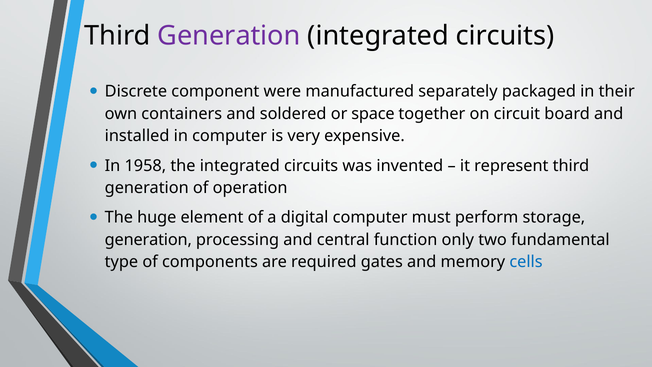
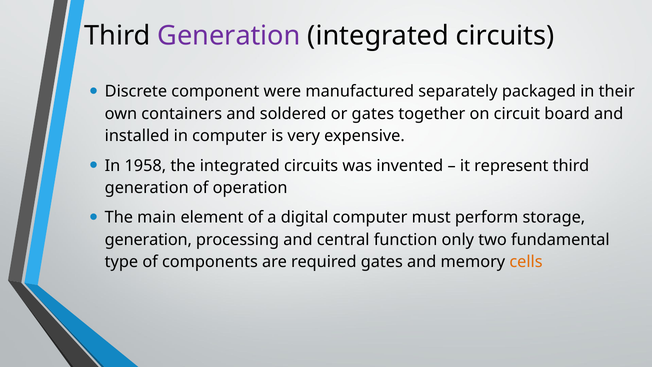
or space: space -> gates
huge: huge -> main
cells colour: blue -> orange
